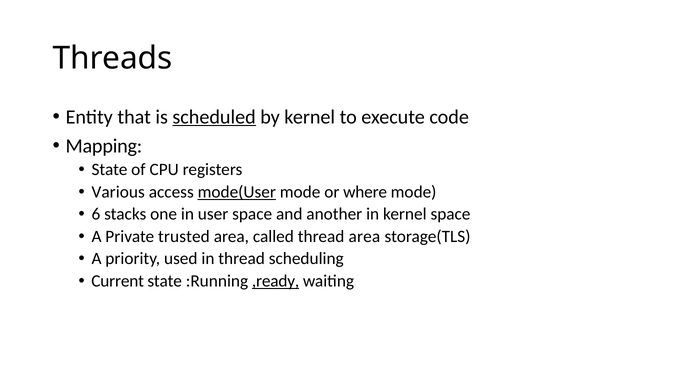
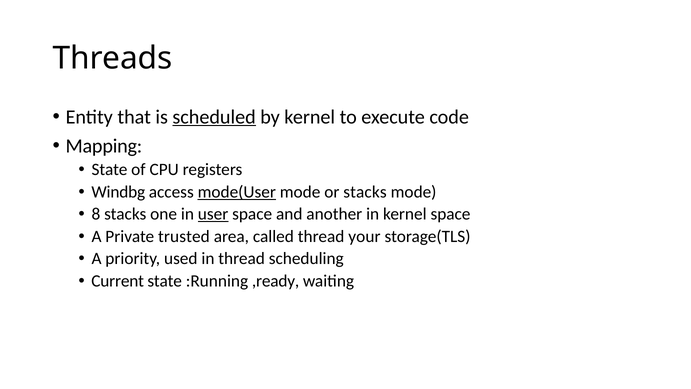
Various: Various -> Windbg
or where: where -> stacks
6: 6 -> 8
user underline: none -> present
thread area: area -> your
,ready underline: present -> none
